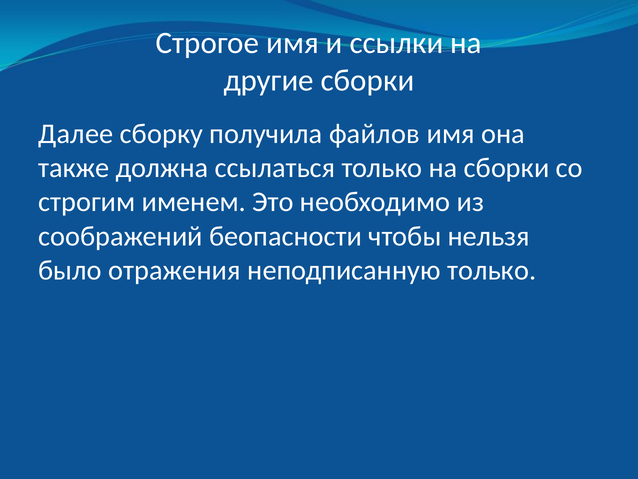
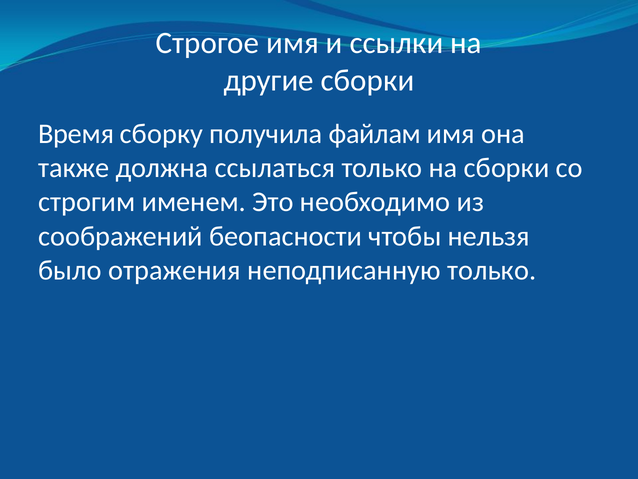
Далее: Далее -> Время
файлов: файлов -> файлам
